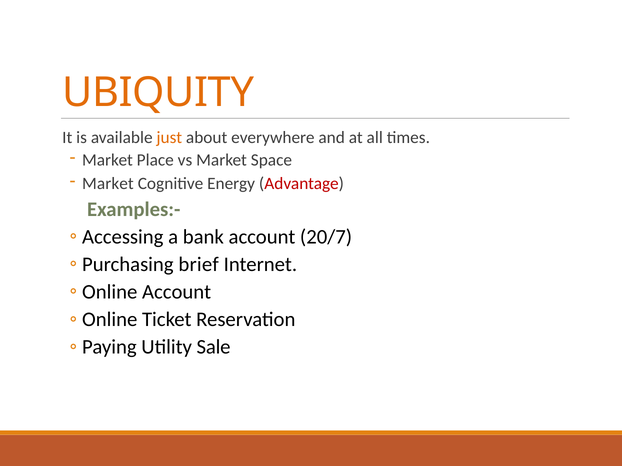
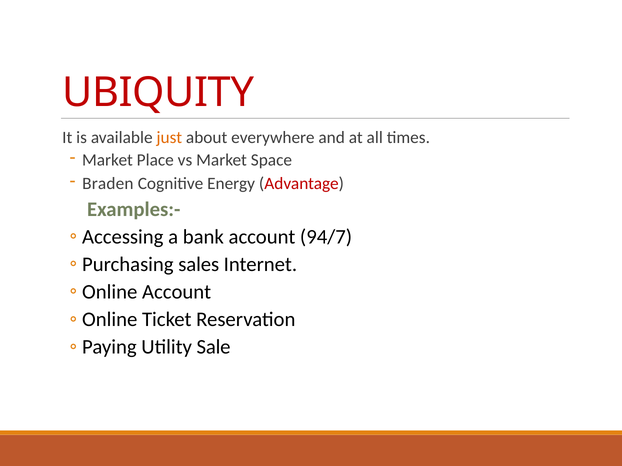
UBIQUITY colour: orange -> red
Market at (108, 184): Market -> Braden
20/7: 20/7 -> 94/7
brief: brief -> sales
